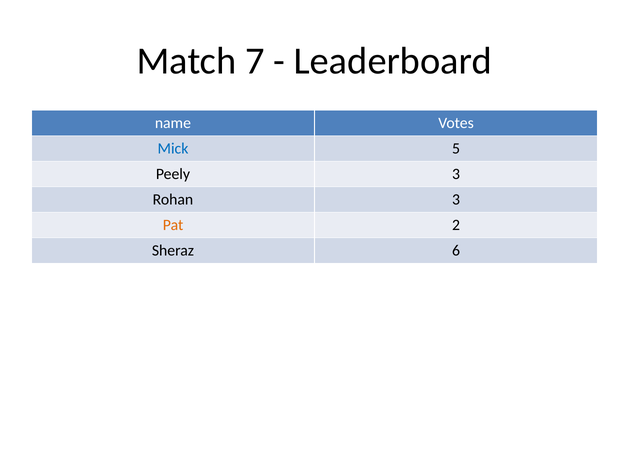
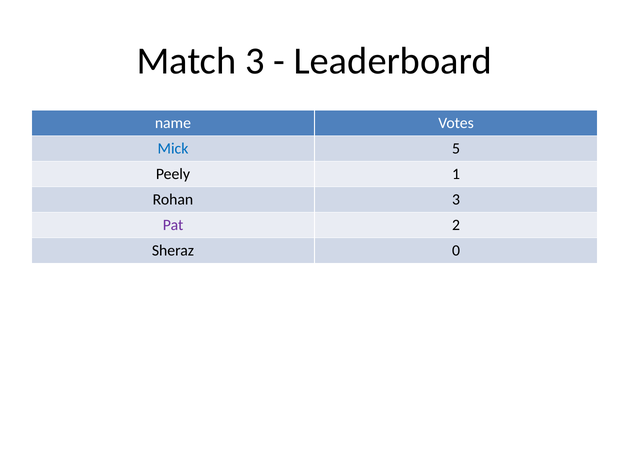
Match 7: 7 -> 3
Peely 3: 3 -> 1
Pat colour: orange -> purple
6: 6 -> 0
